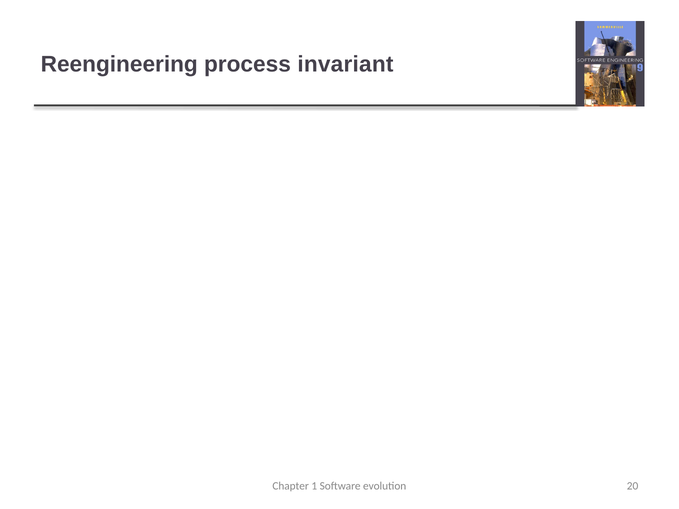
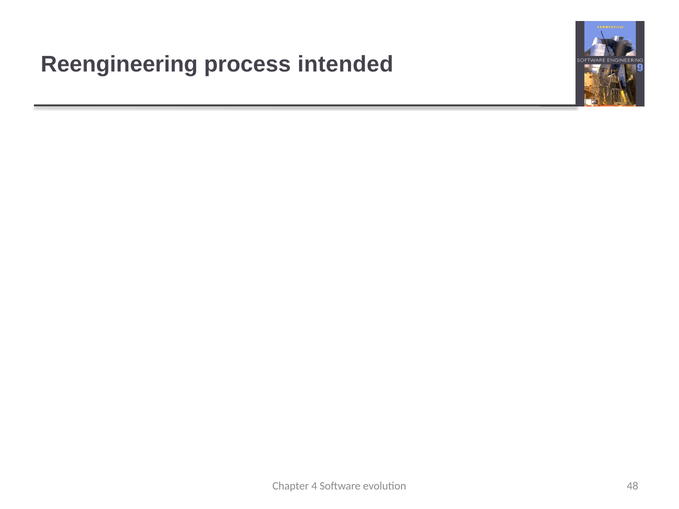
invariant: invariant -> intended
1: 1 -> 4
20: 20 -> 48
